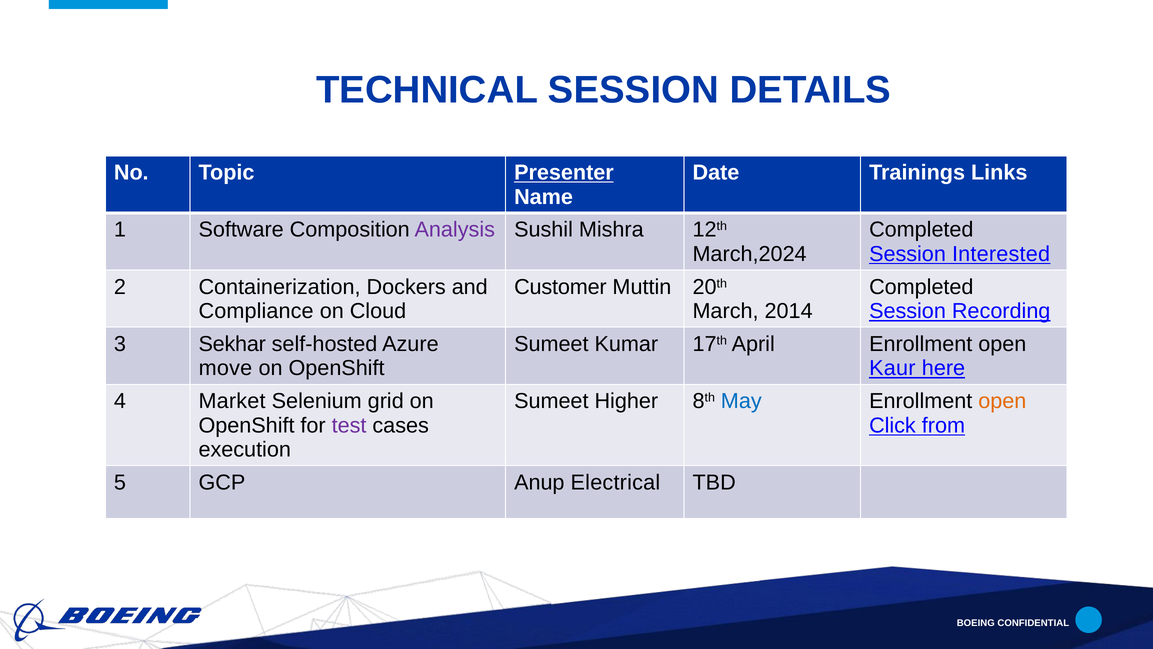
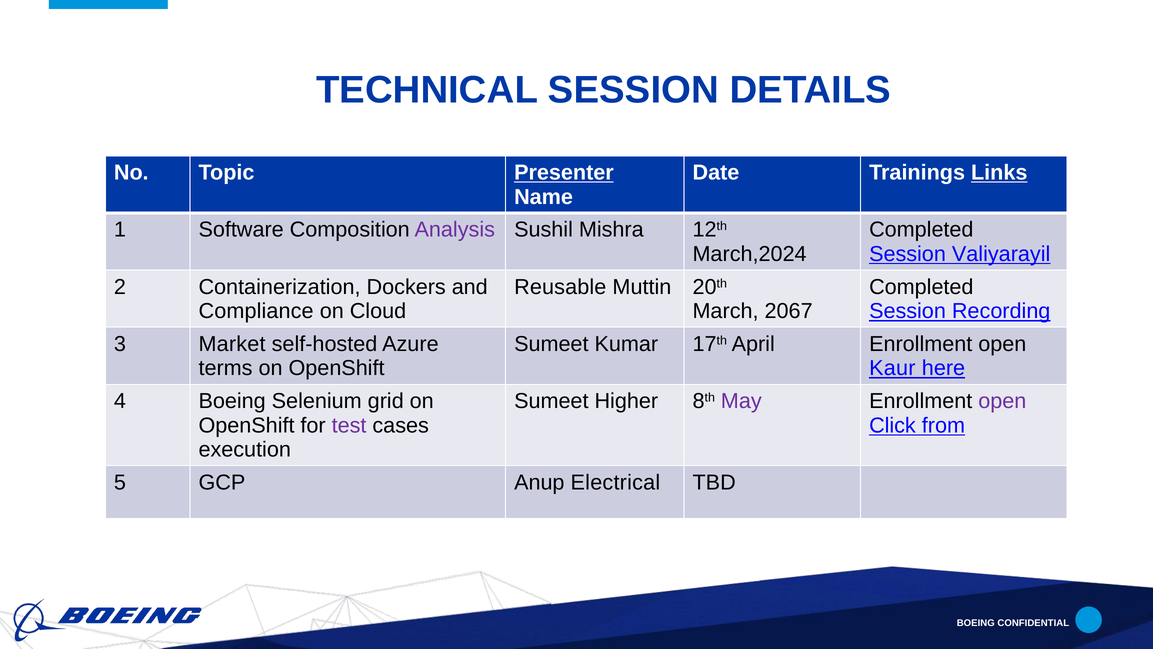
Links underline: none -> present
Interested: Interested -> Valiyarayil
Customer: Customer -> Reusable
2014: 2014 -> 2067
Sekhar: Sekhar -> Market
move: move -> terms
4 Market: Market -> Boeing
May colour: blue -> purple
open at (1002, 401) colour: orange -> purple
